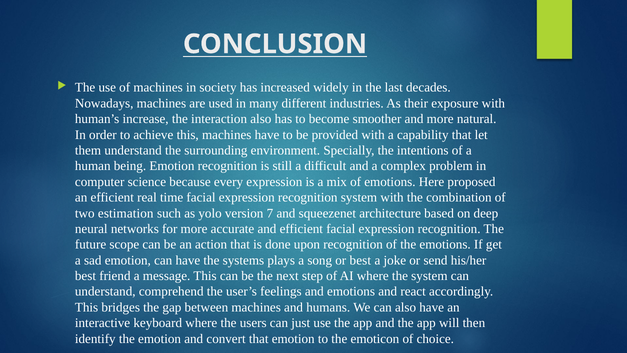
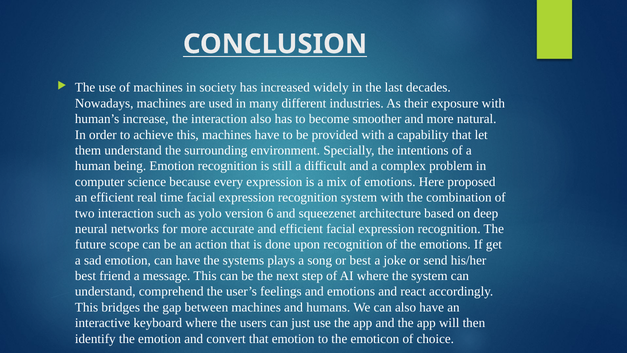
two estimation: estimation -> interaction
7: 7 -> 6
